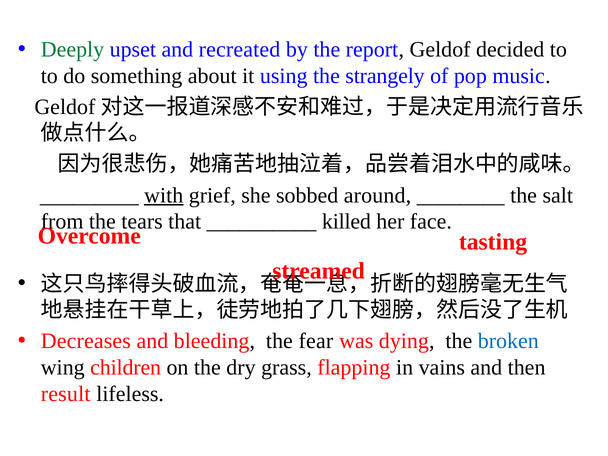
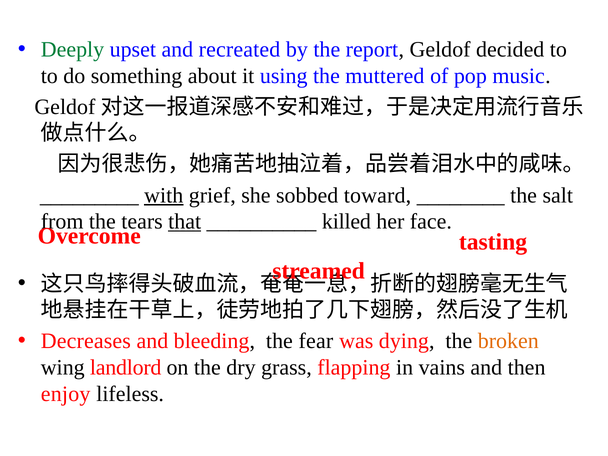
strangely: strangely -> muttered
around: around -> toward
that underline: none -> present
broken colour: blue -> orange
children: children -> landlord
result: result -> enjoy
